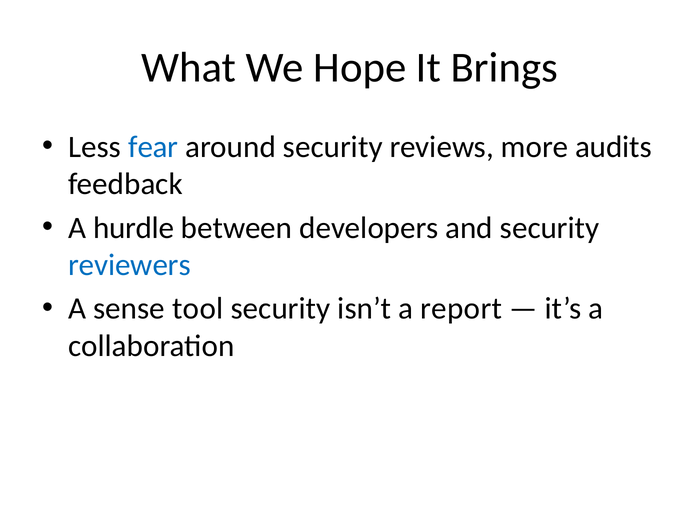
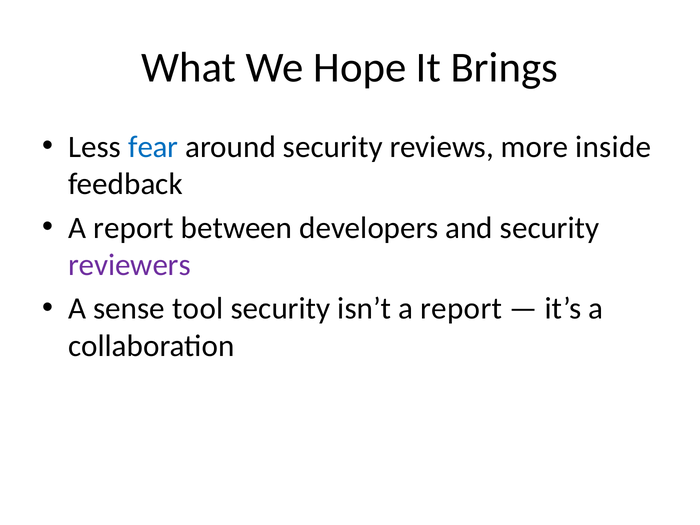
audits: audits -> inside
hurdle at (134, 228): hurdle -> report
reviewers colour: blue -> purple
